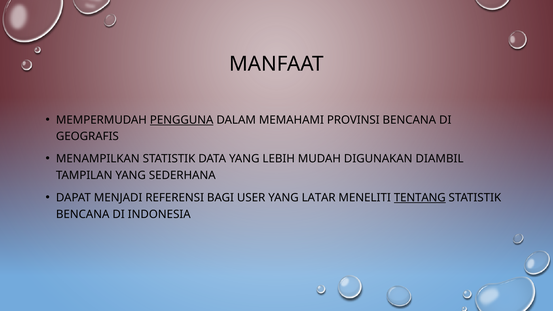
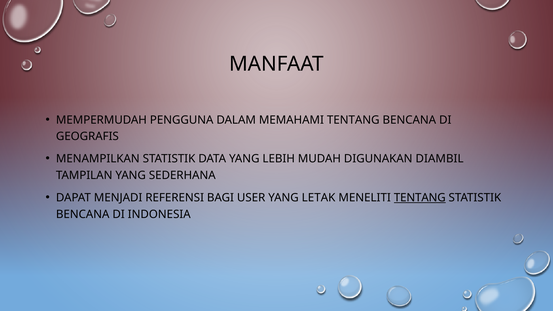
PENGGUNA underline: present -> none
MEMAHAMI PROVINSI: PROVINSI -> TENTANG
LATAR: LATAR -> LETAK
